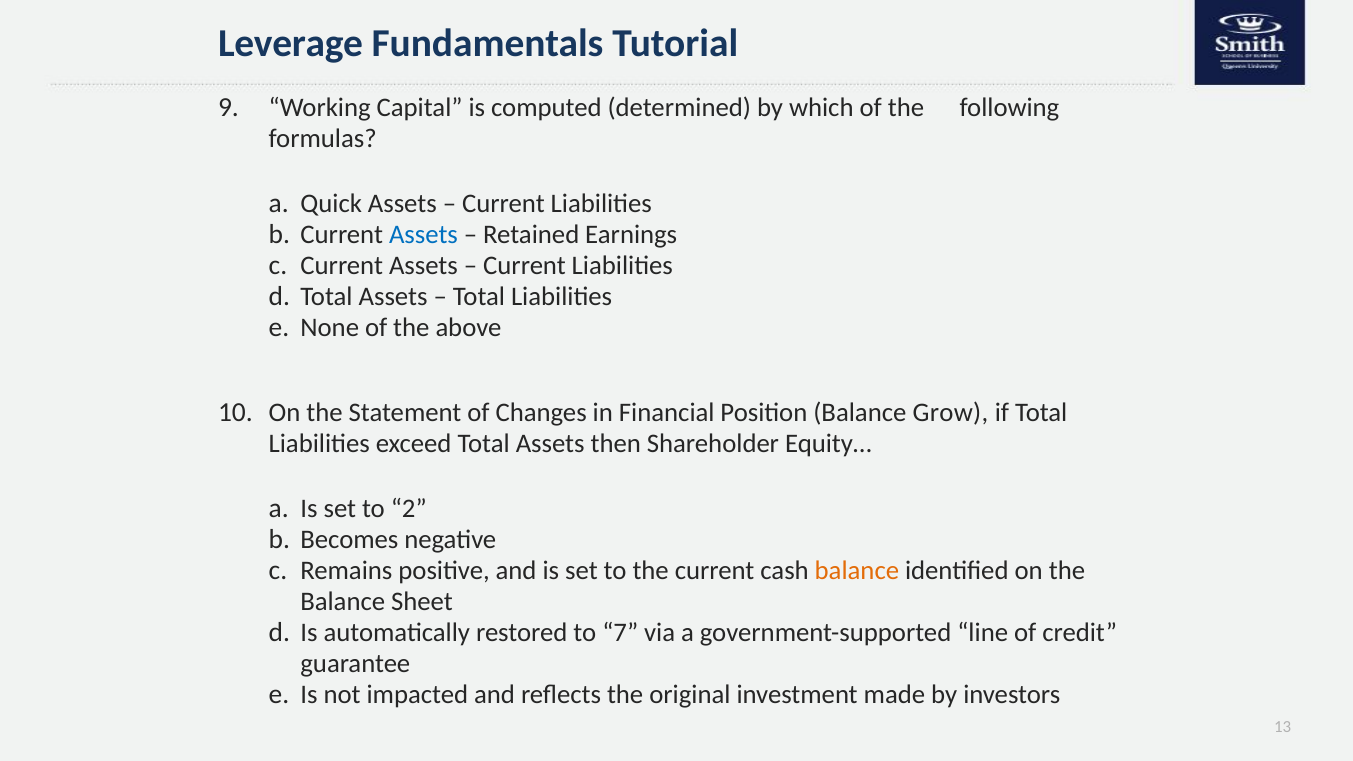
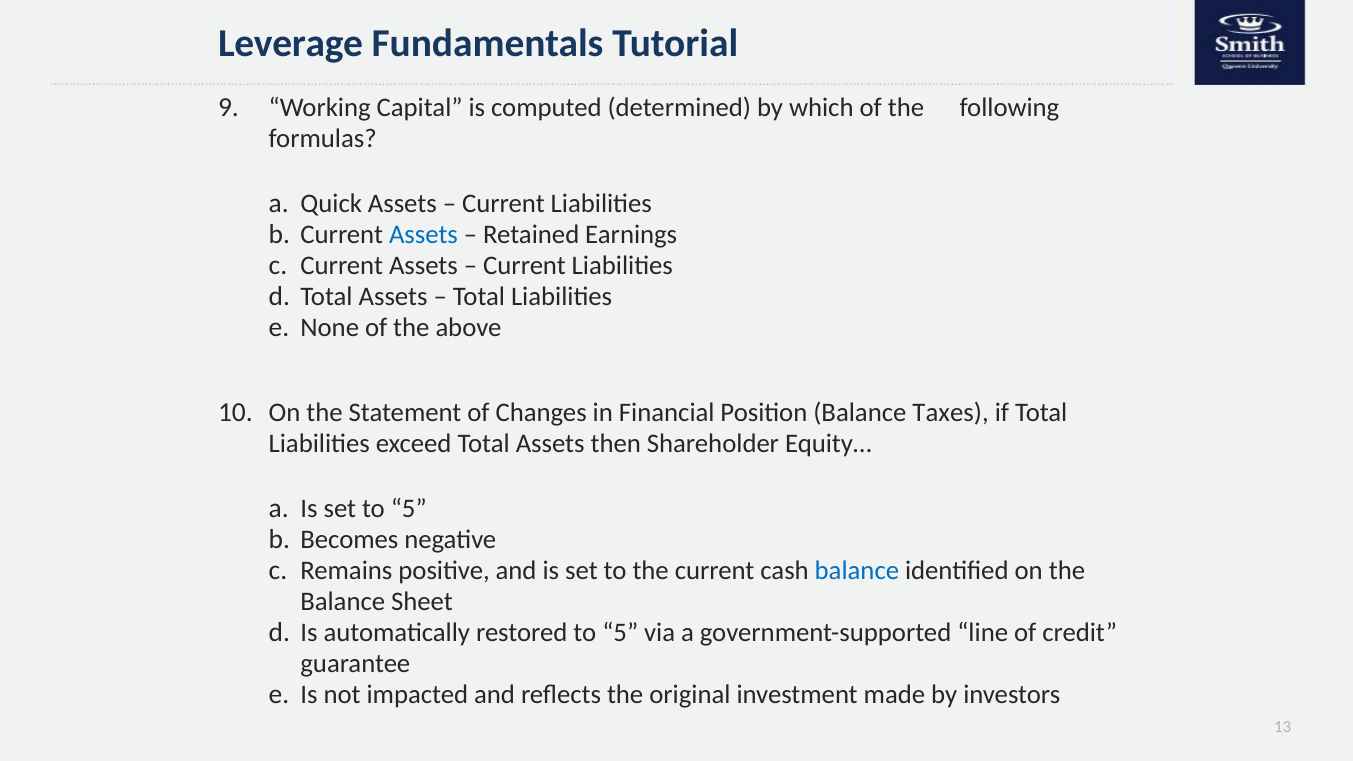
Grow: Grow -> Taxes
set to 2: 2 -> 5
balance at (857, 571) colour: orange -> blue
restored to 7: 7 -> 5
